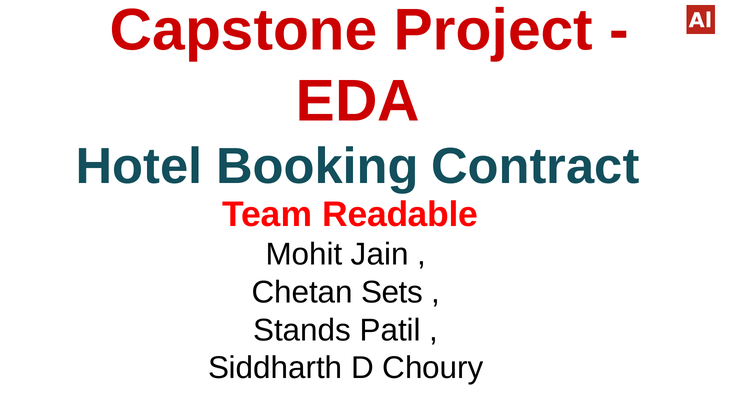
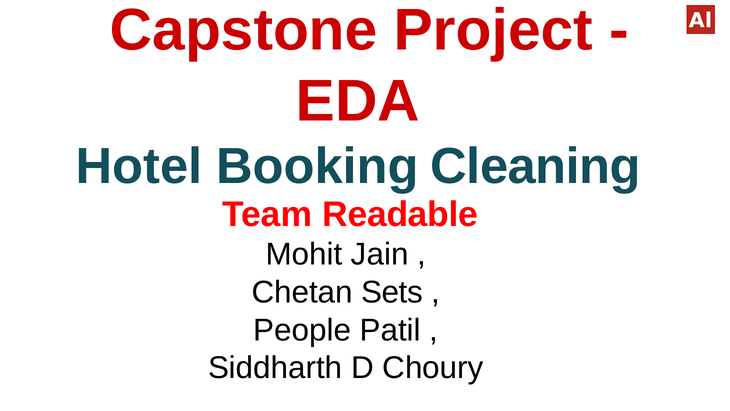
Contract: Contract -> Cleaning
Stands: Stands -> People
